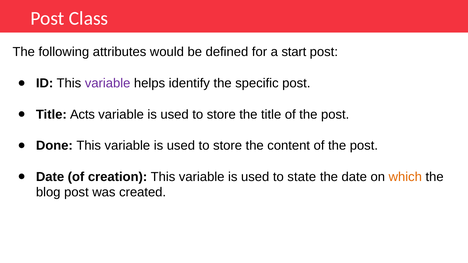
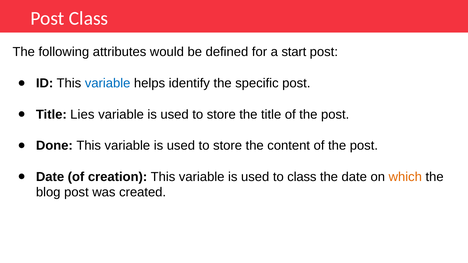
variable at (108, 83) colour: purple -> blue
Acts: Acts -> Lies
to state: state -> class
